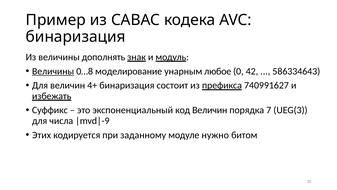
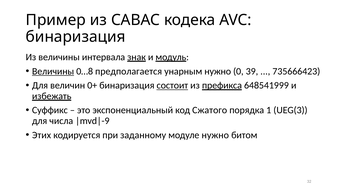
дополнять: дополнять -> интервала
моделирование: моделирование -> предполагается
унарным любое: любое -> нужно
42: 42 -> 39
586334643: 586334643 -> 735666423
4+: 4+ -> 0+
состоит underline: none -> present
740991627: 740991627 -> 648541999
код Величин: Величин -> Сжатого
7: 7 -> 1
